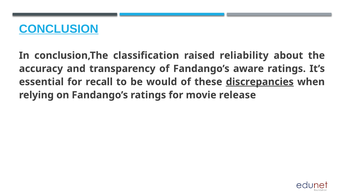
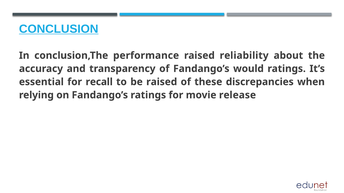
classification: classification -> performance
aware: aware -> would
be would: would -> raised
discrepancies underline: present -> none
